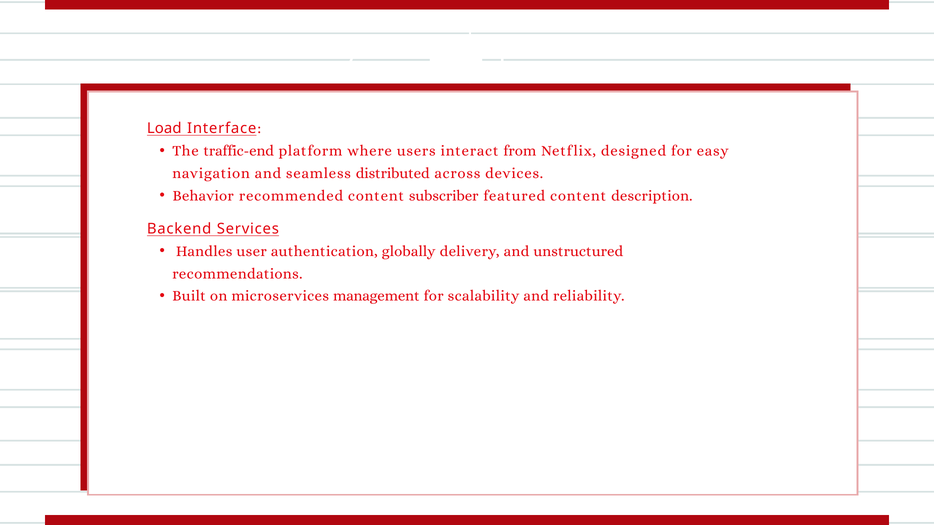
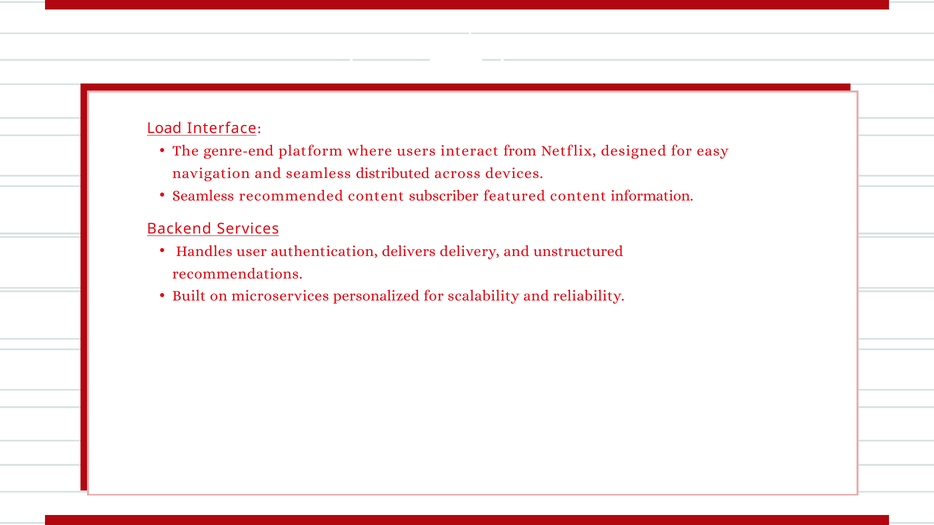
traffic-end: traffic-end -> genre-end
Behavior at (203, 196): Behavior -> Seamless
description: description -> information
globally: globally -> delivers
management: management -> personalized
